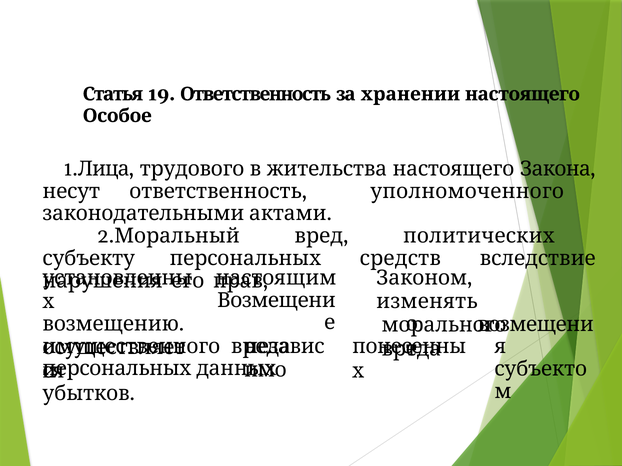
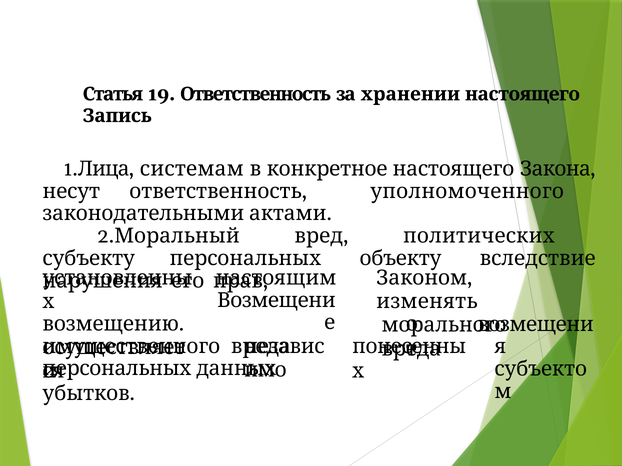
Особое: Особое -> Запись
трудового: трудового -> системам
жительства: жительства -> конкретное
средств: средств -> объекту
